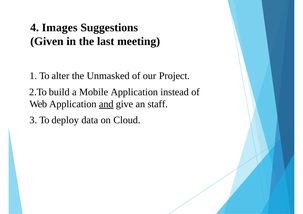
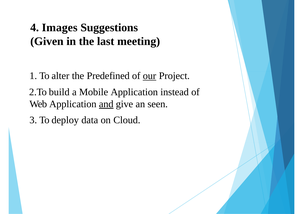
Unmasked: Unmasked -> Predefined
our underline: none -> present
staff: staff -> seen
